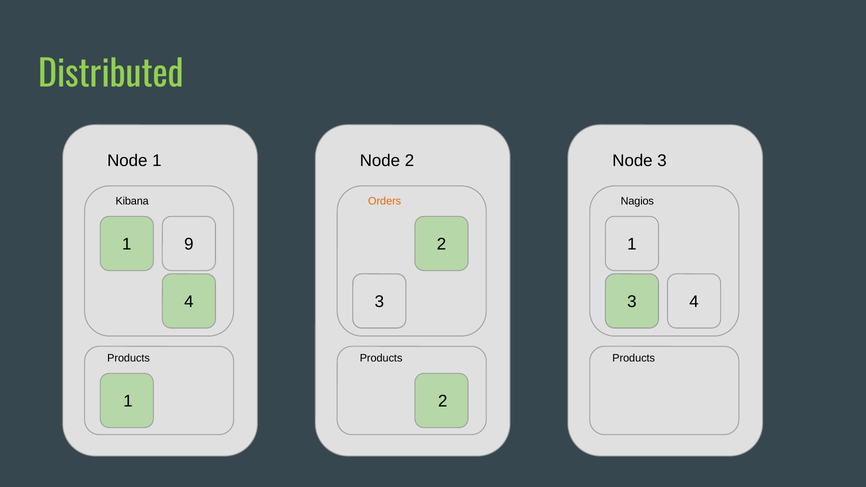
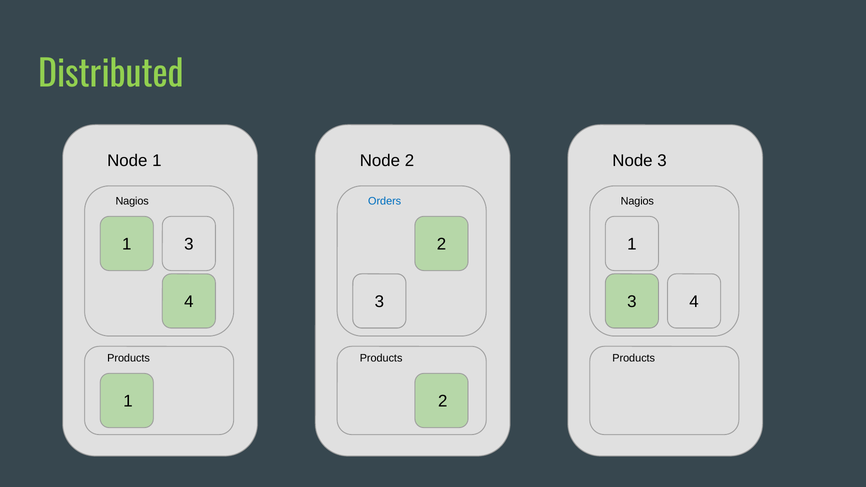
Kibana at (132, 201): Kibana -> Nagios
Orders colour: orange -> blue
1 9: 9 -> 3
